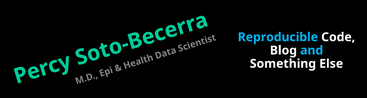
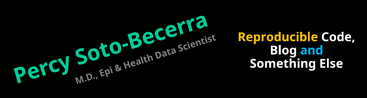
Reproducible colour: light blue -> yellow
